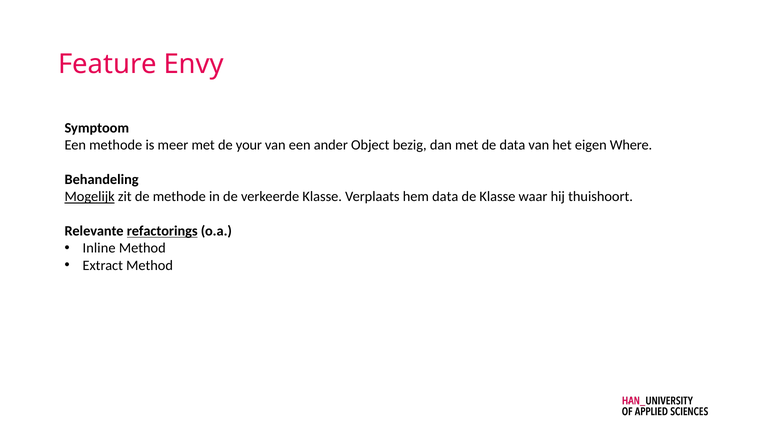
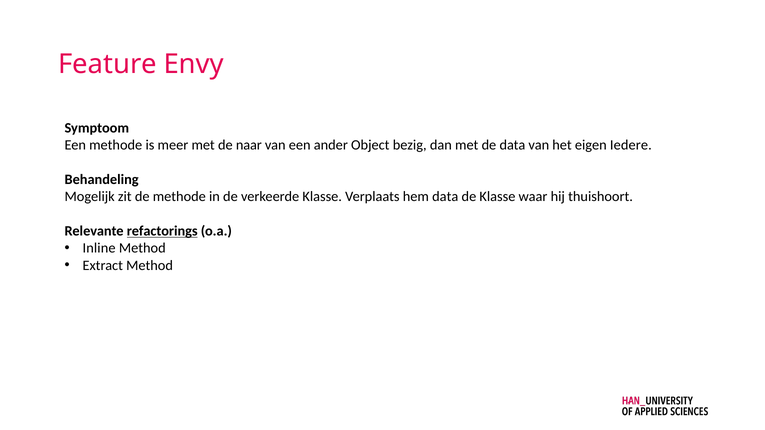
your: your -> naar
Where: Where -> Iedere
Mogelijk underline: present -> none
